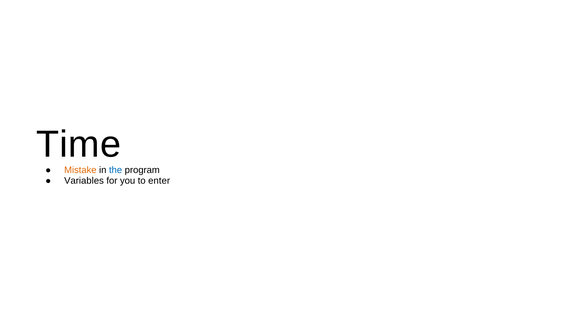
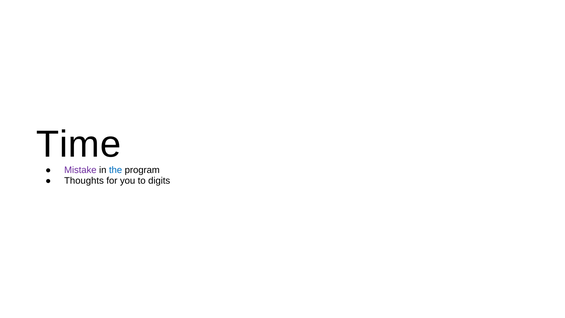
Mistake colour: orange -> purple
Variables: Variables -> Thoughts
enter: enter -> digits
